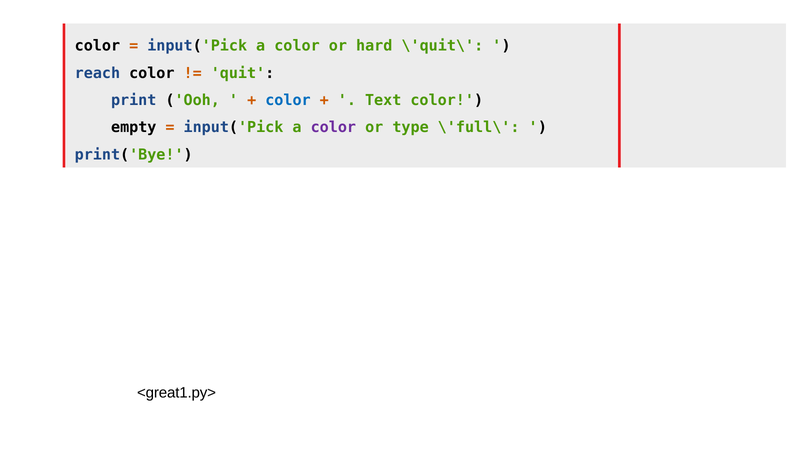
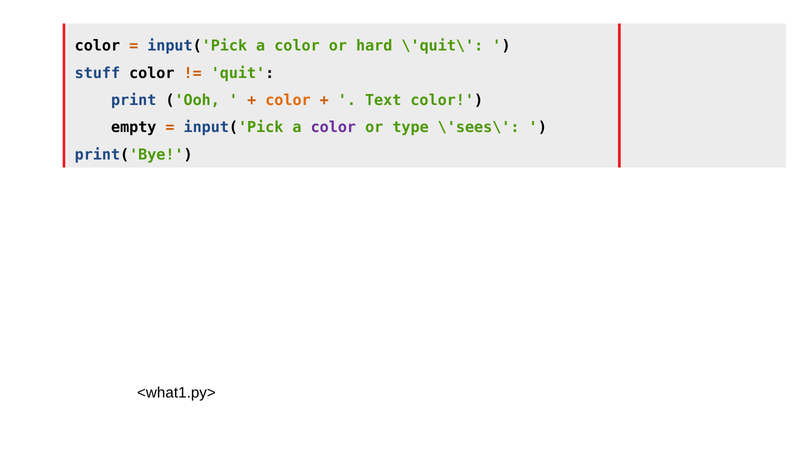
reach: reach -> stuff
color at (288, 100) colour: blue -> orange
\'full\: \'full\ -> \'sees\
<great1.py>: <great1.py> -> <what1.py>
